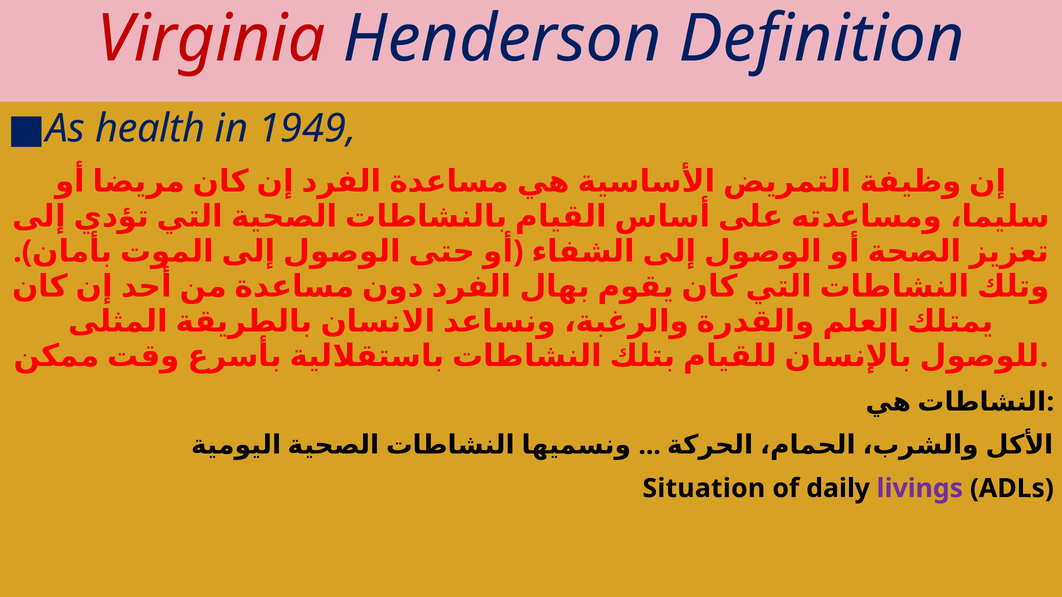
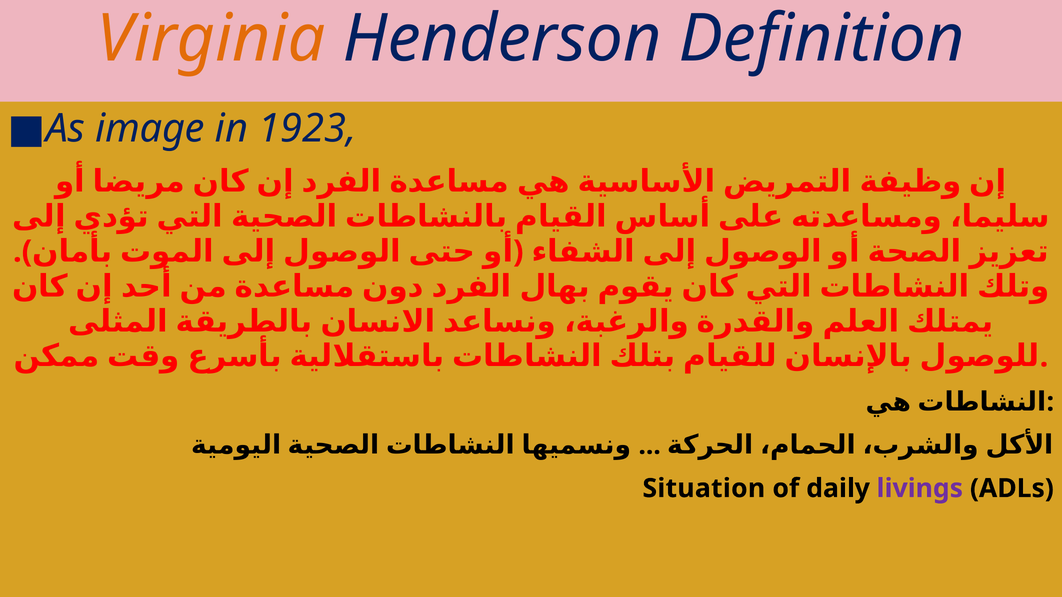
Virginia colour: red -> orange
health: health -> image
1949: 1949 -> 1923
